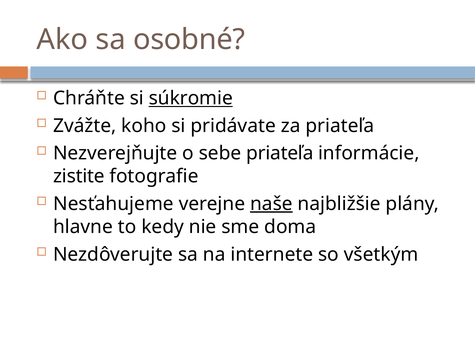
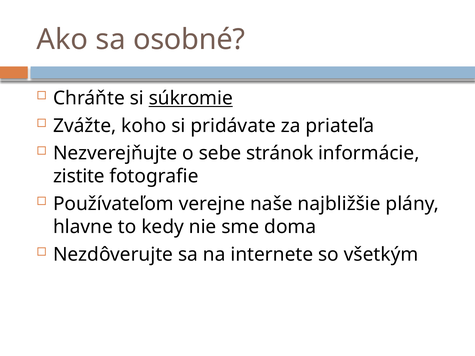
sebe priateľa: priateľa -> stránok
Nesťahujeme: Nesťahujeme -> Používateľom
naše underline: present -> none
